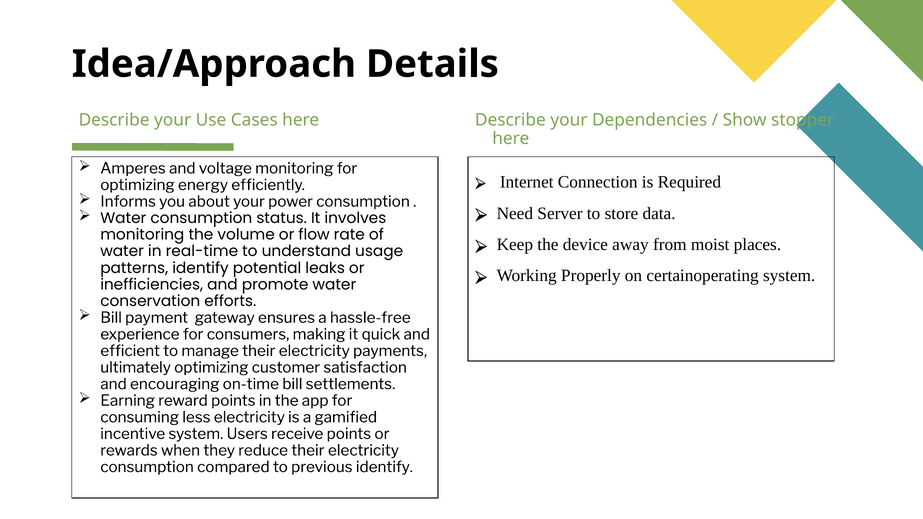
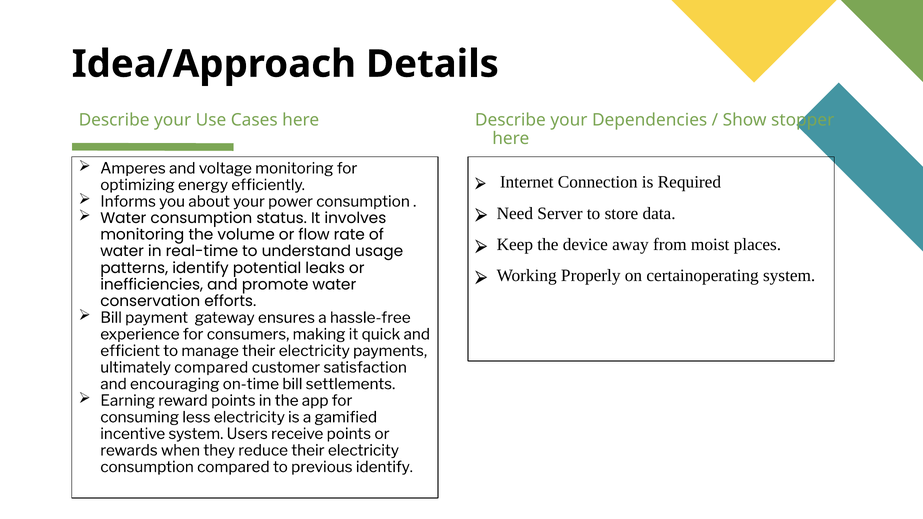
ultimately optimizing: optimizing -> compared
